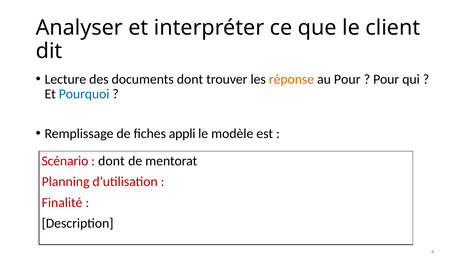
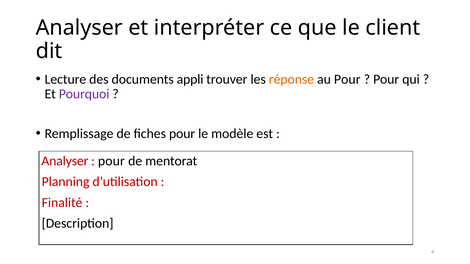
documents dont: dont -> appli
Pourquoi colour: blue -> purple
fiches appli: appli -> pour
Scénario at (65, 161): Scénario -> Analyser
dont at (111, 161): dont -> pour
